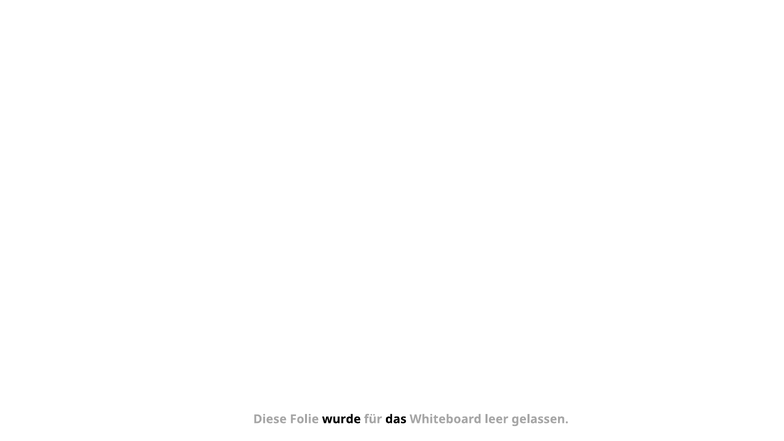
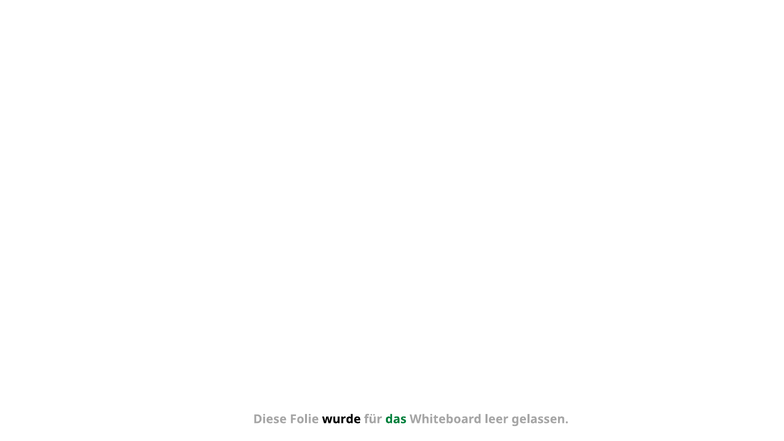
das colour: black -> green
